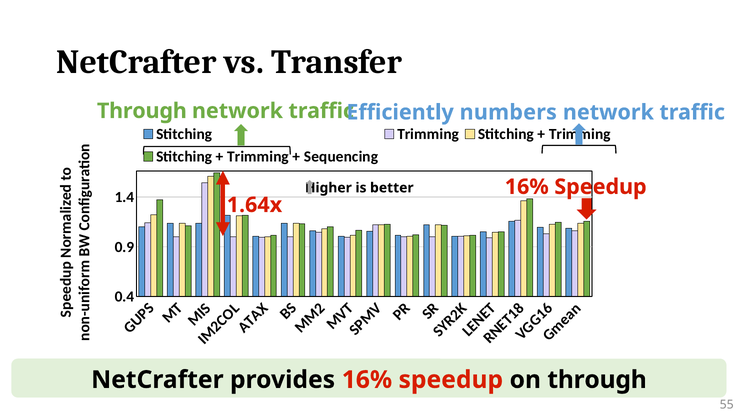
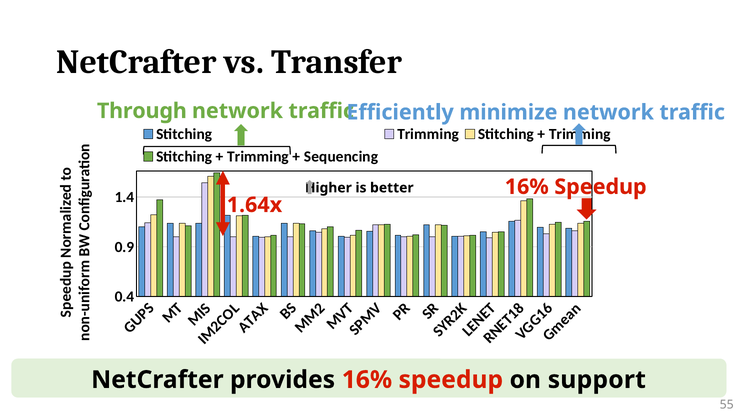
numbers: numbers -> minimize
on through: through -> support
